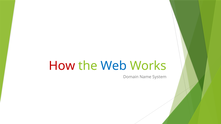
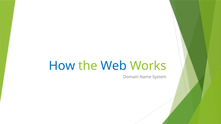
How colour: red -> blue
